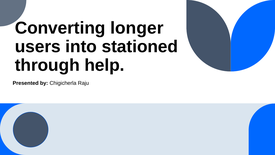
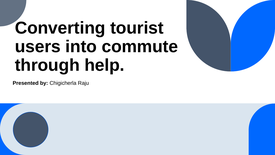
longer: longer -> tourist
stationed: stationed -> commute
